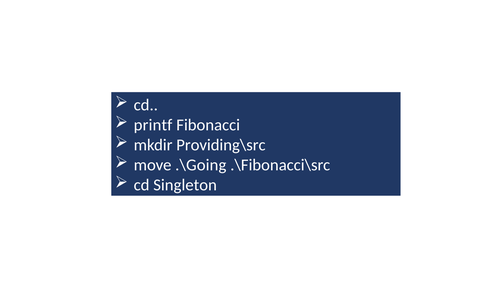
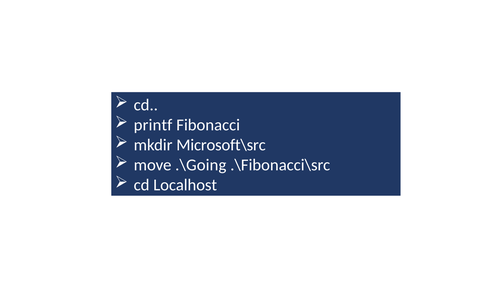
Providing\src: Providing\src -> Microsoft\src
Singleton: Singleton -> Localhost
